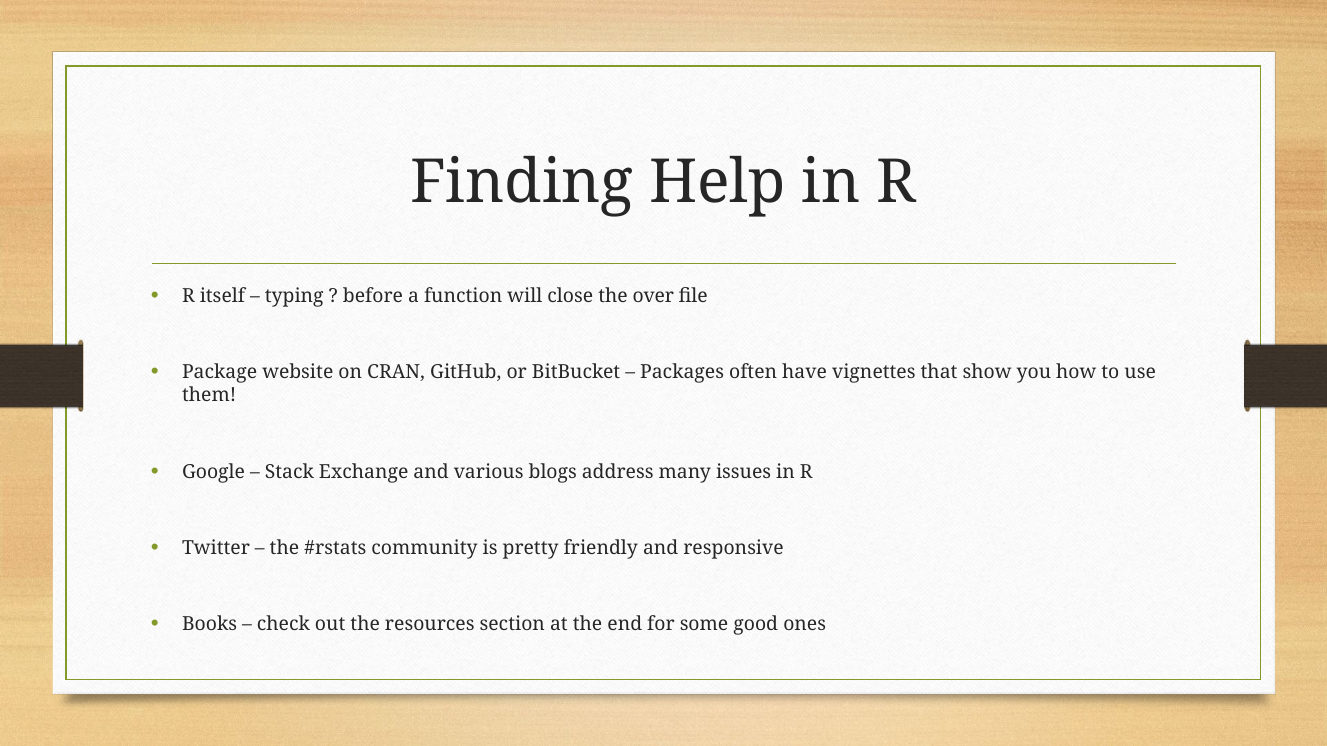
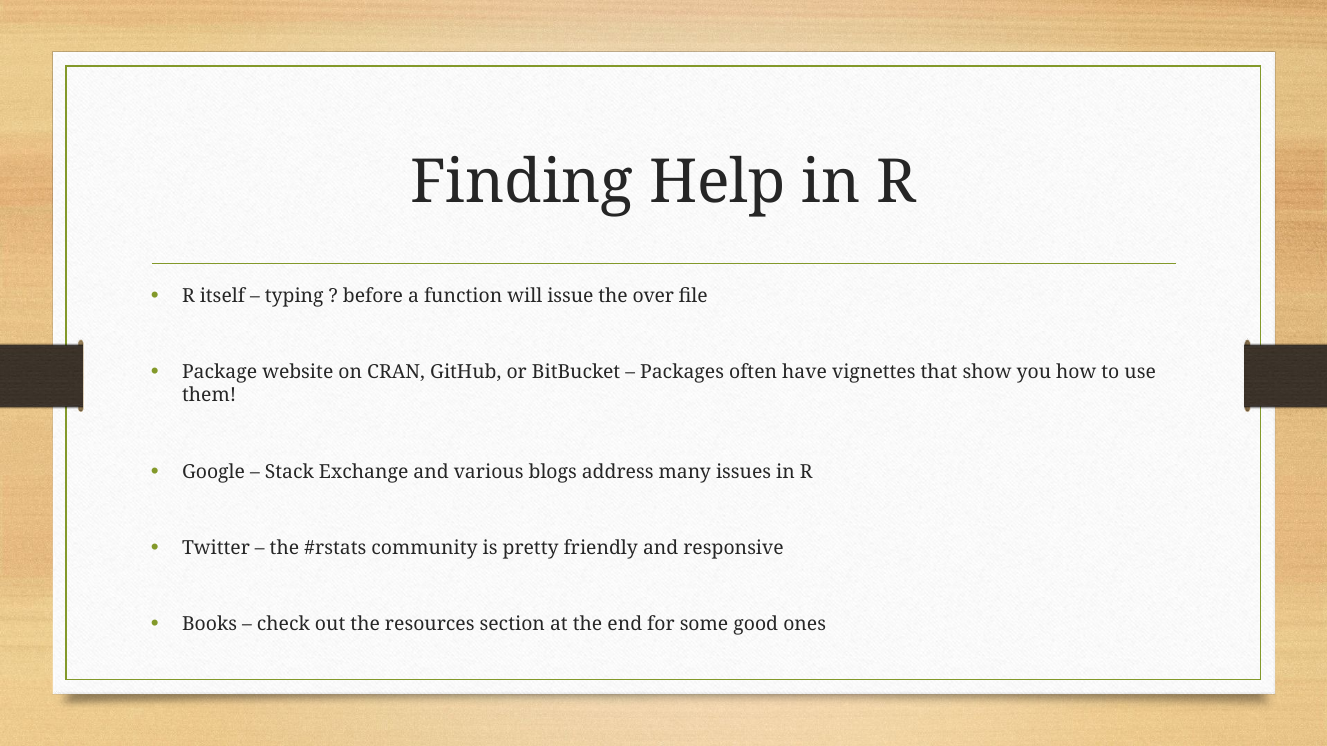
close: close -> issue
